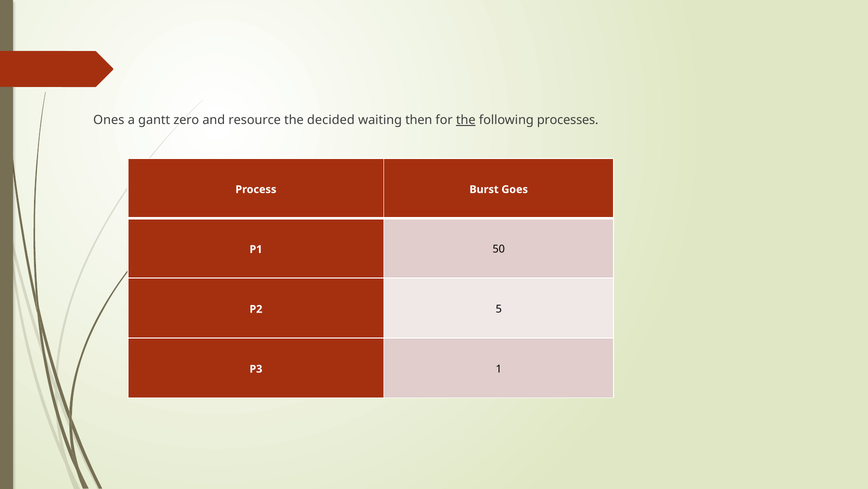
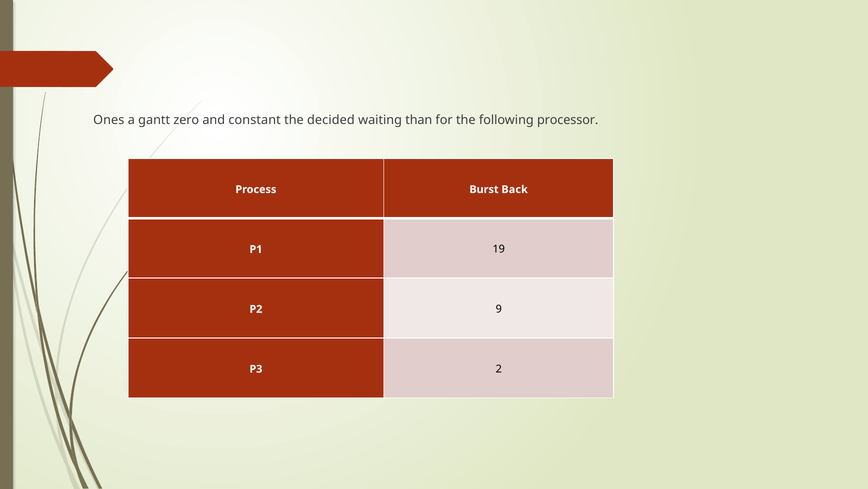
resource: resource -> constant
then: then -> than
the at (466, 120) underline: present -> none
processes: processes -> processor
Goes: Goes -> Back
50: 50 -> 19
5: 5 -> 9
1: 1 -> 2
